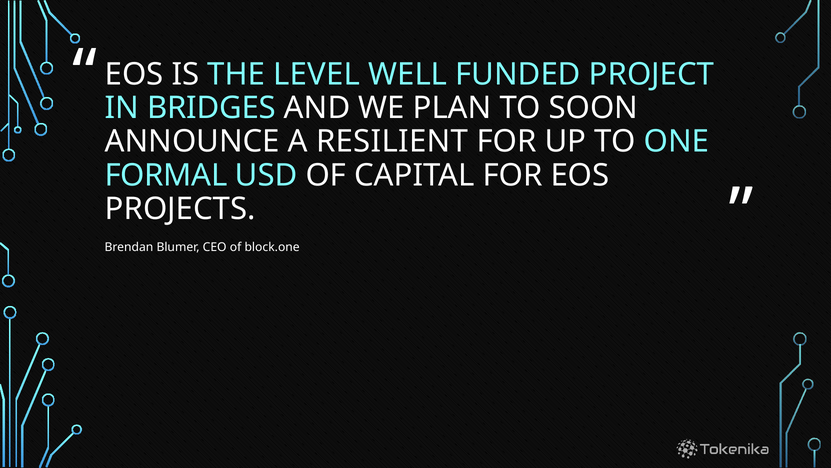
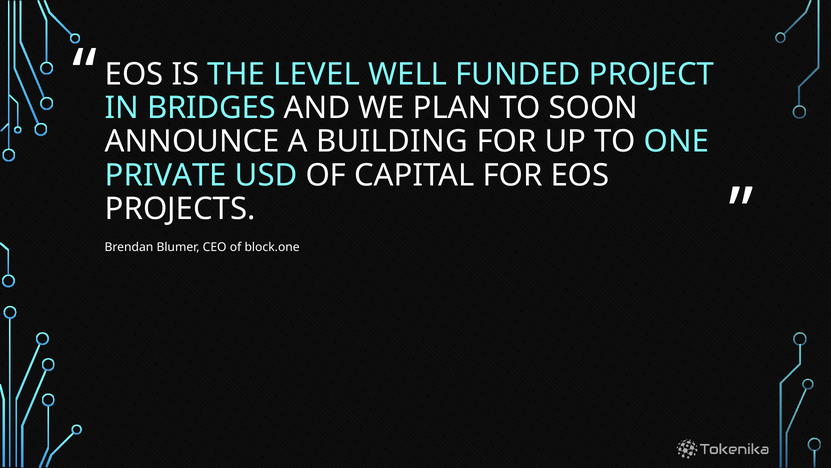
RESILIENT: RESILIENT -> BUILDING
FORMAL: FORMAL -> PRIVATE
